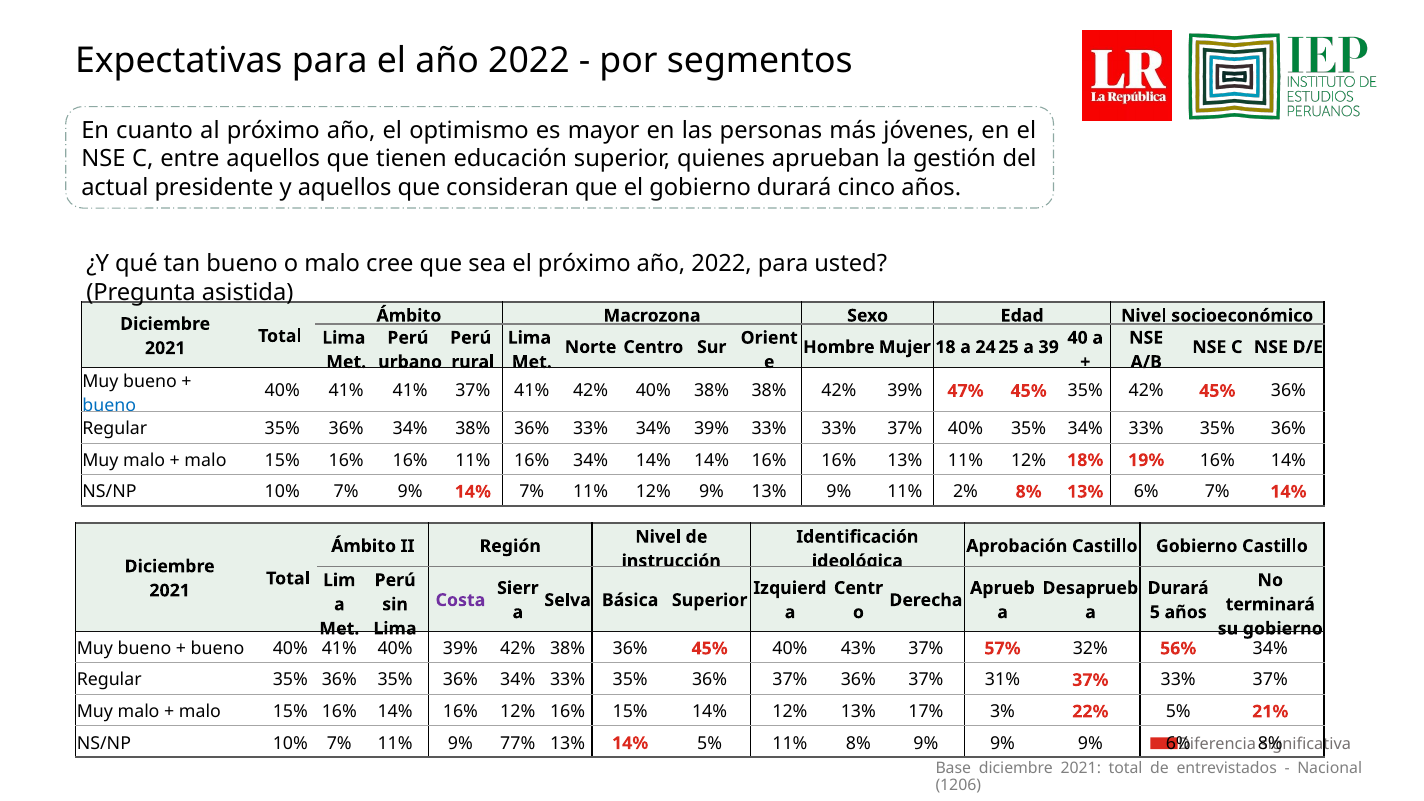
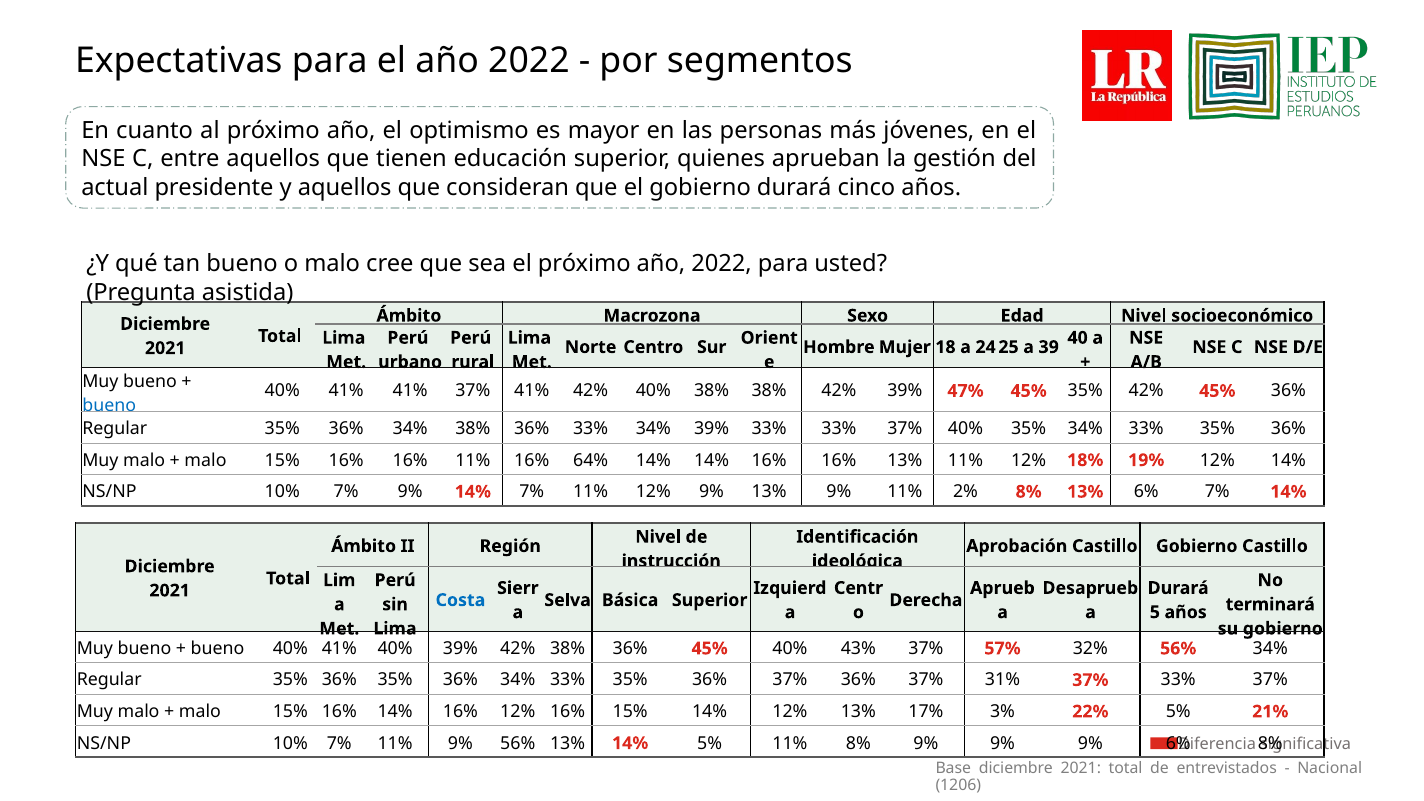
16% 34%: 34% -> 64%
19% 16%: 16% -> 12%
Costa colour: purple -> blue
9% 77%: 77% -> 56%
